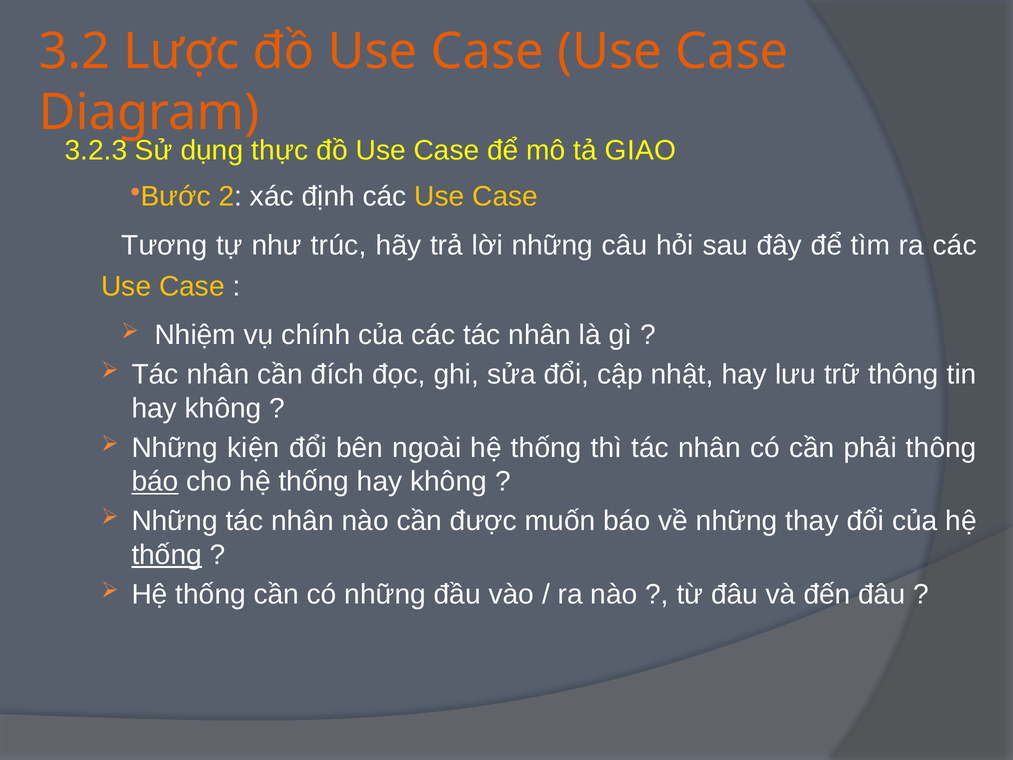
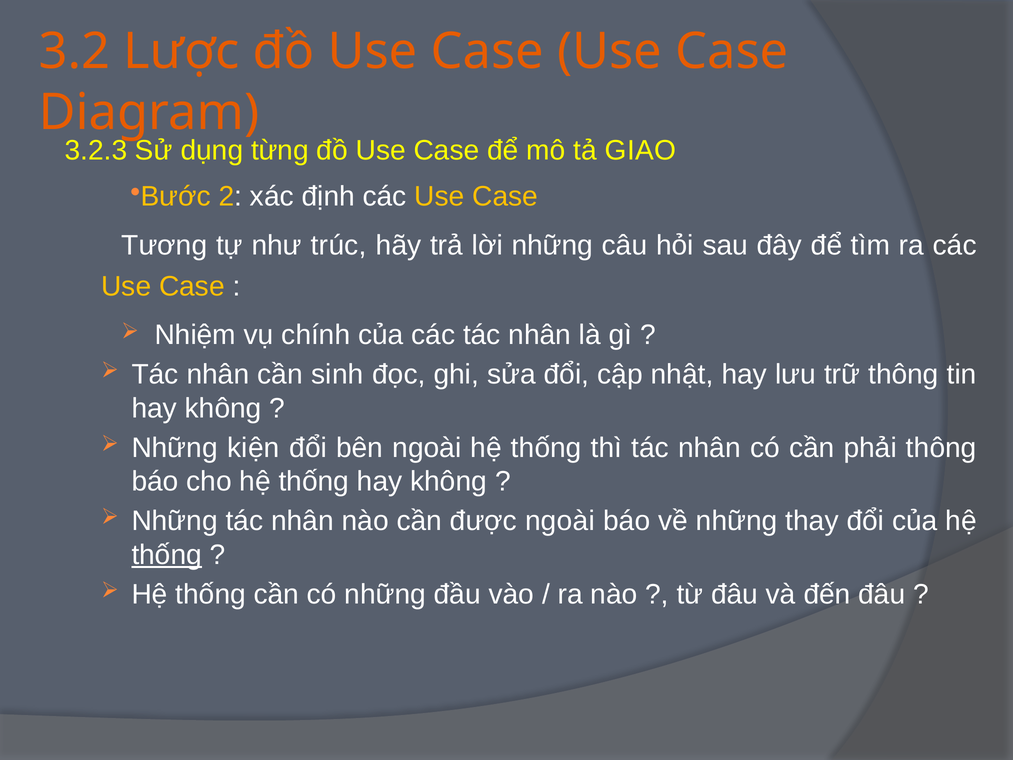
thực: thực -> từng
đích: đích -> sinh
báo at (155, 481) underline: present -> none
được muốn: muốn -> ngoài
